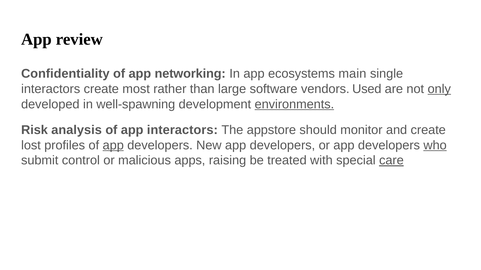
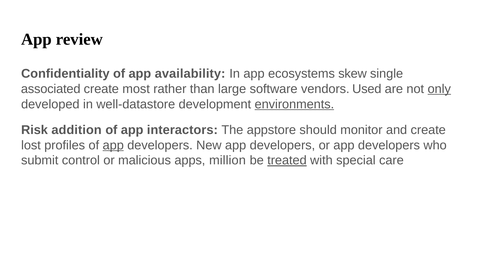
networking: networking -> availability
main: main -> skew
interactors at (51, 89): interactors -> associated
well-spawning: well-spawning -> well-datastore
analysis: analysis -> addition
who underline: present -> none
raising: raising -> million
treated underline: none -> present
care underline: present -> none
